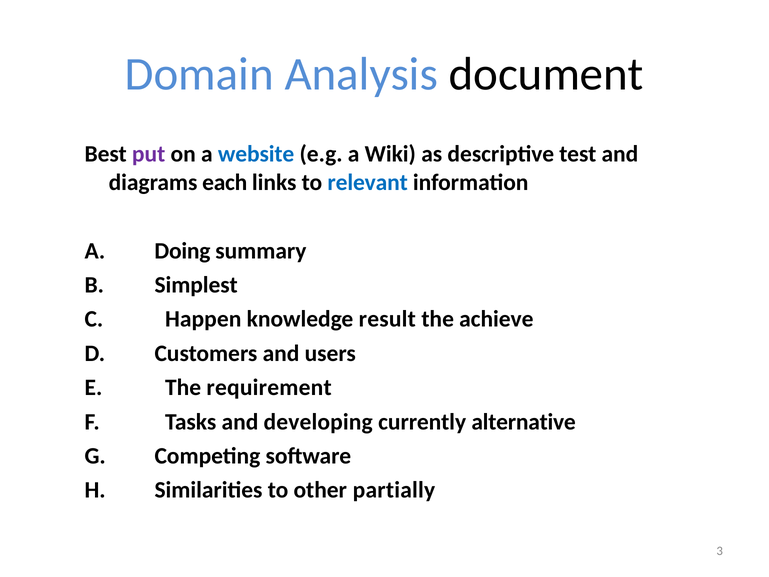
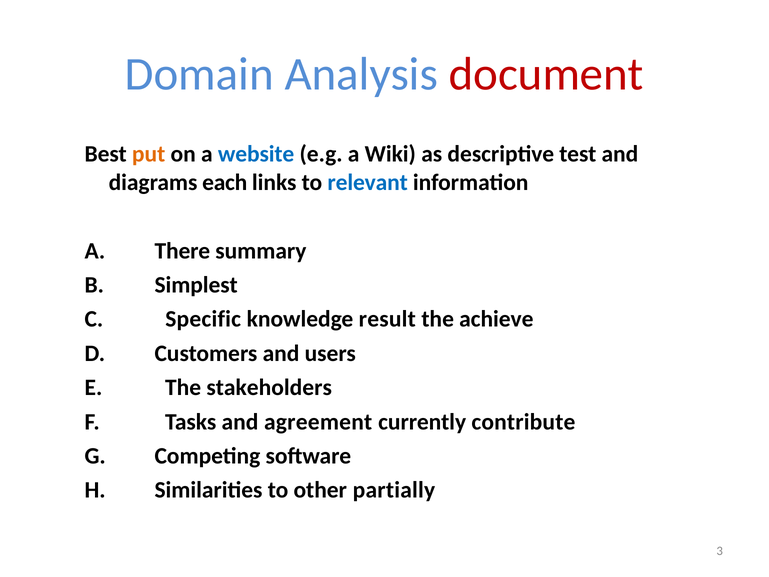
document colour: black -> red
put colour: purple -> orange
Doing: Doing -> There
Happen: Happen -> Specific
requirement: requirement -> stakeholders
developing: developing -> agreement
alternative: alternative -> contribute
